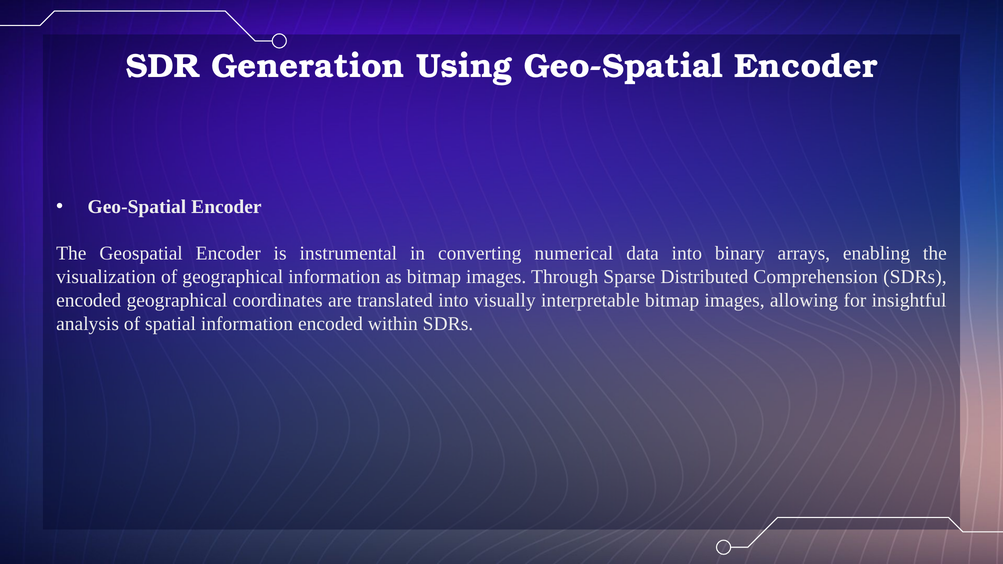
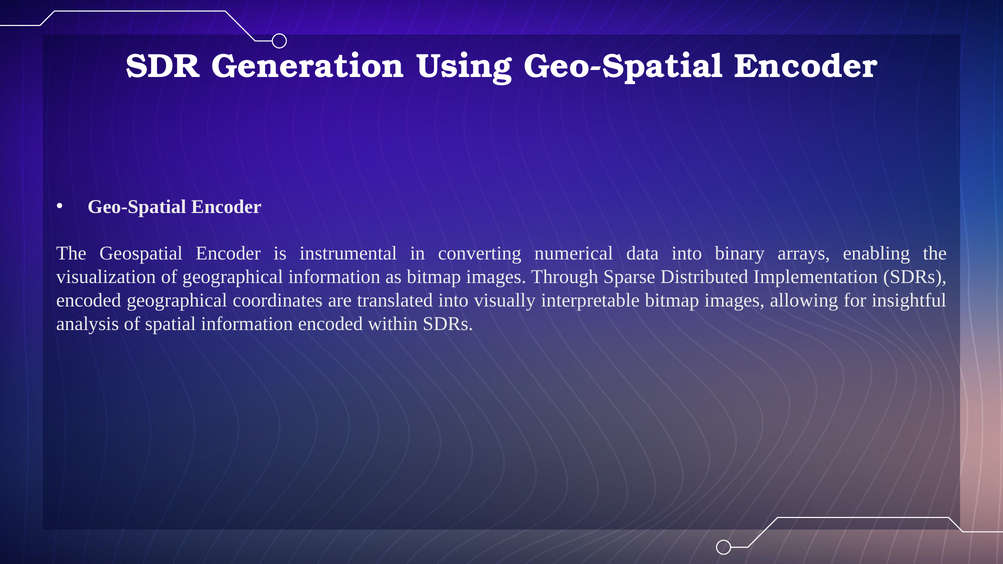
Comprehension: Comprehension -> Implementation
